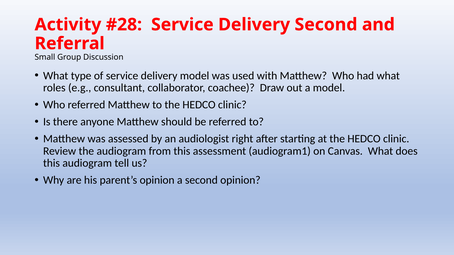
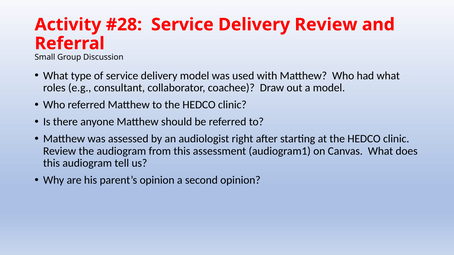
Delivery Second: Second -> Review
